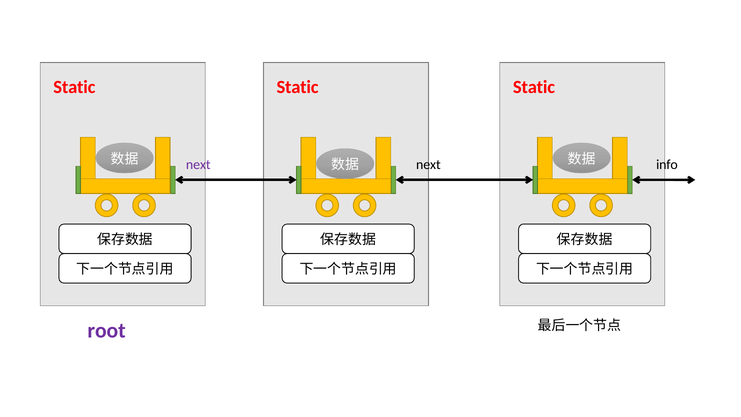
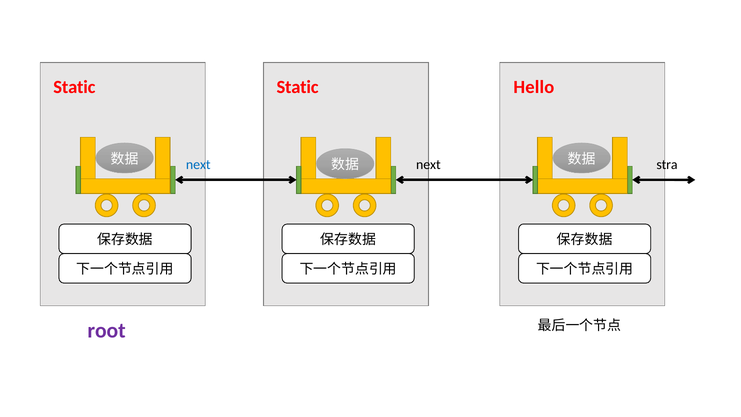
Static at (534, 87): Static -> Hello
next at (198, 164) colour: purple -> blue
info: info -> stra
